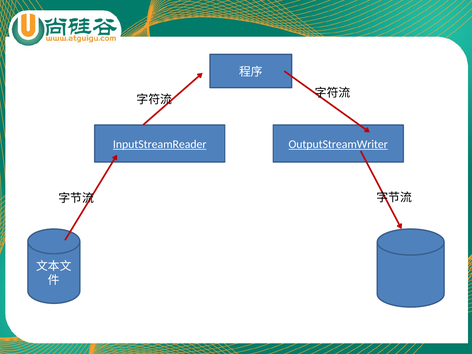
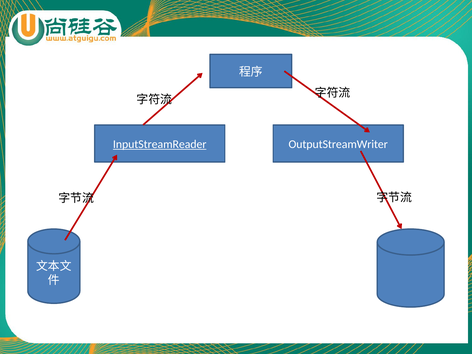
OutputStreamWriter underline: present -> none
